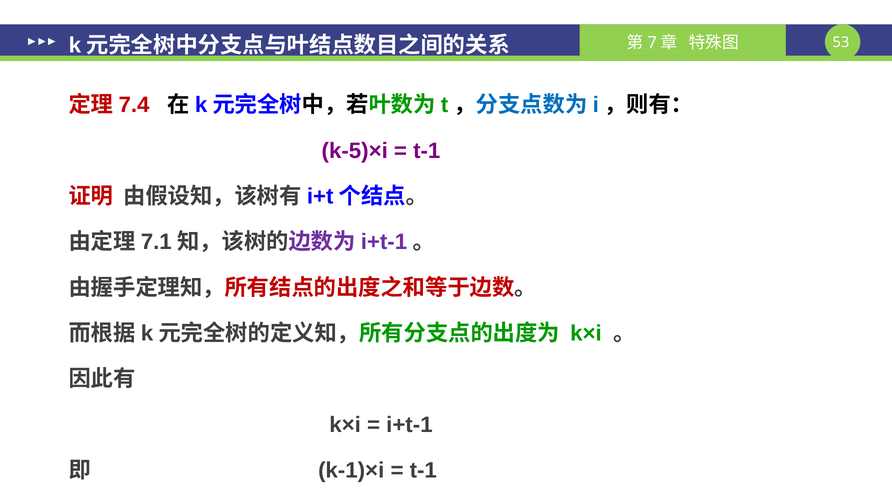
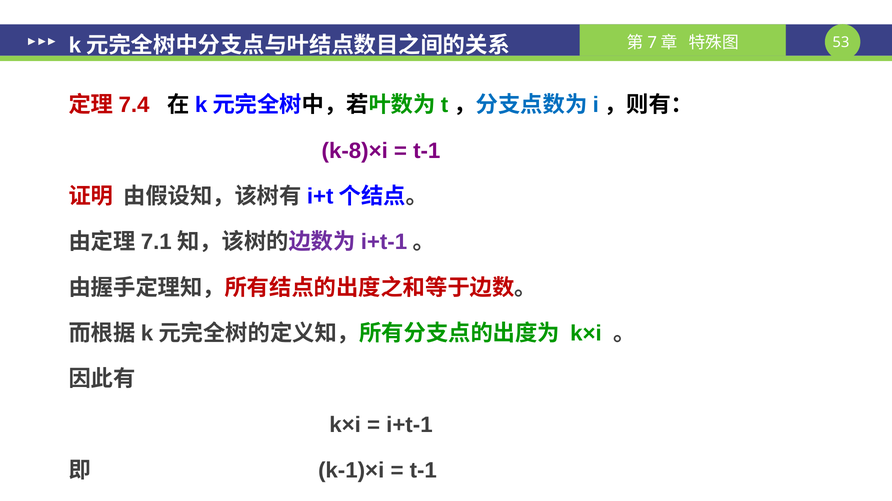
k-5)×i: k-5)×i -> k-8)×i
